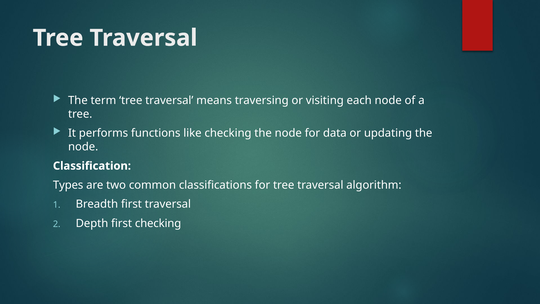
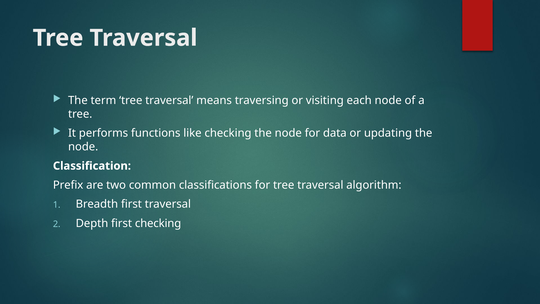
Types: Types -> Prefix
